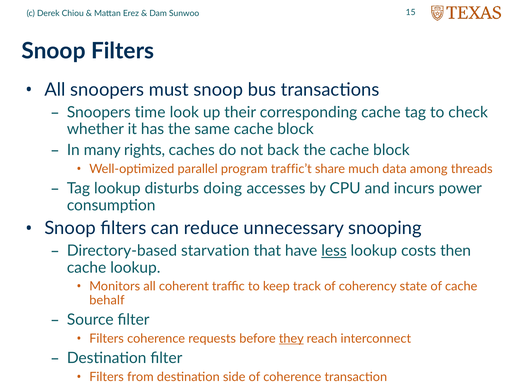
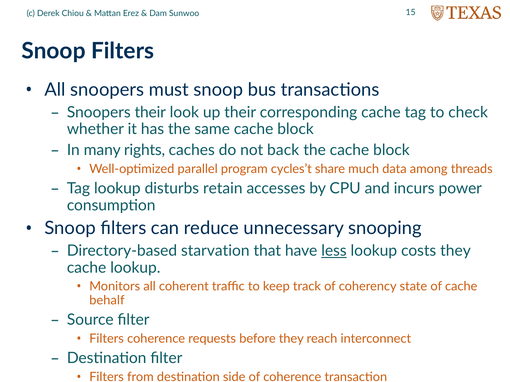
Snoopers time: time -> their
traffic’t: traffic’t -> cycles’t
doing: doing -> retain
costs then: then -> they
they at (291, 339) underline: present -> none
